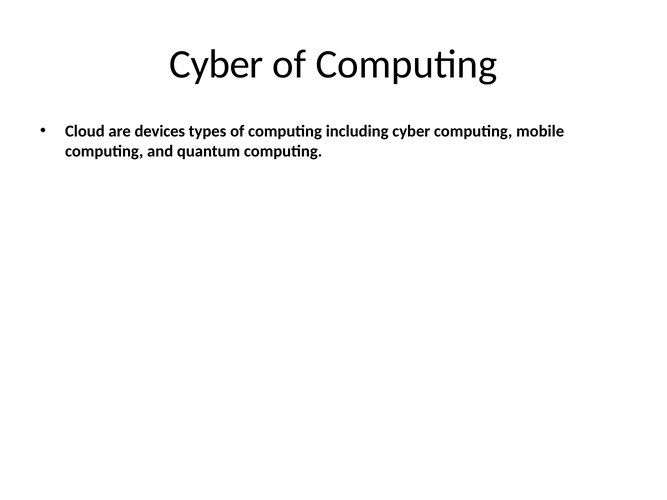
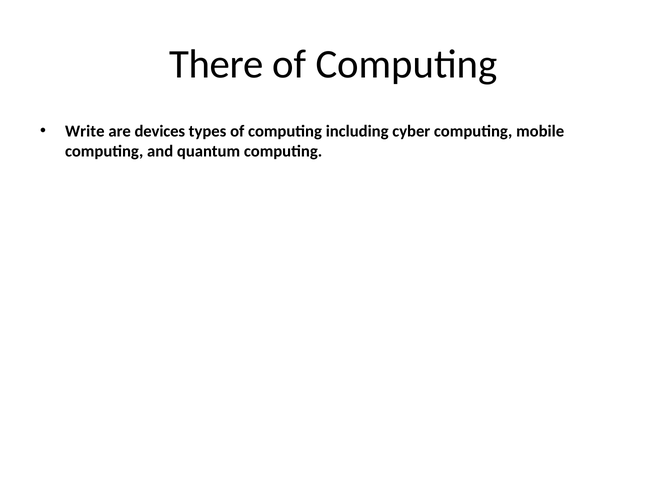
Cyber at (216, 65): Cyber -> There
Cloud: Cloud -> Write
